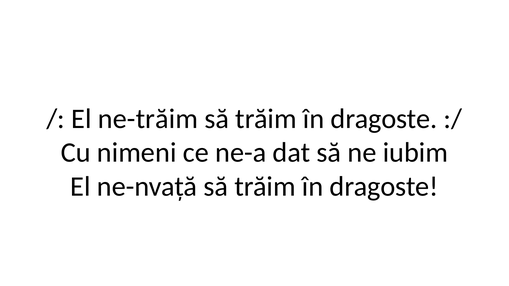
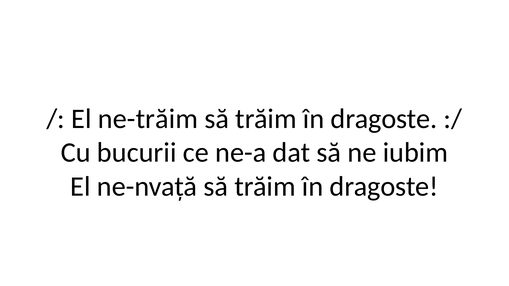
nimeni: nimeni -> bucurii
